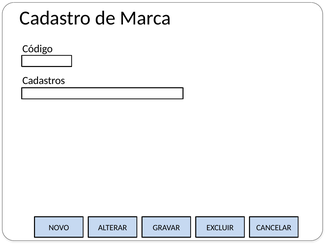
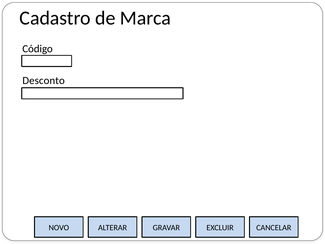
Cadastros: Cadastros -> Desconto
